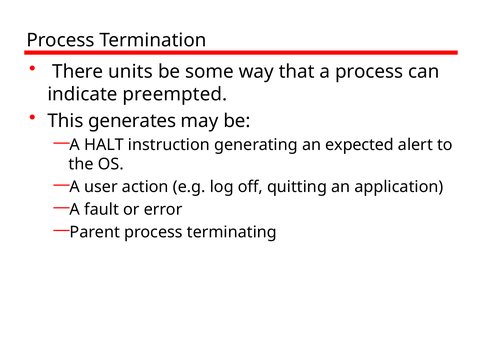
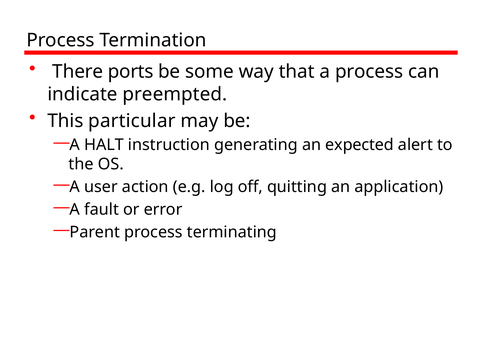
units: units -> ports
generates: generates -> particular
